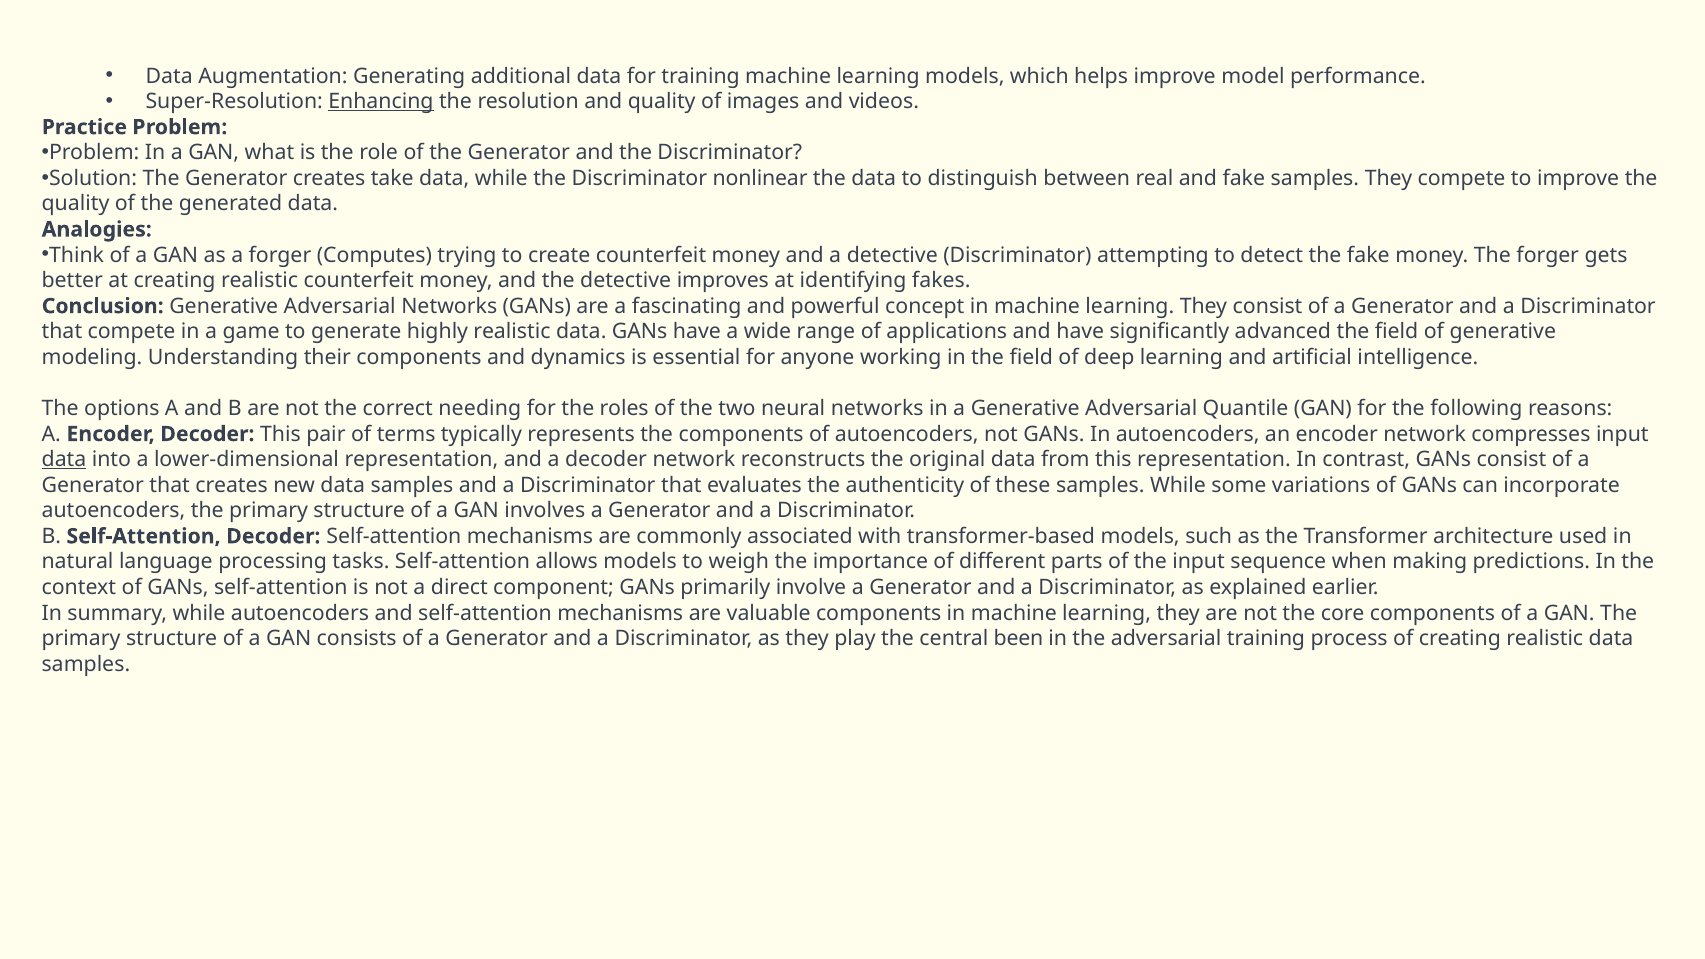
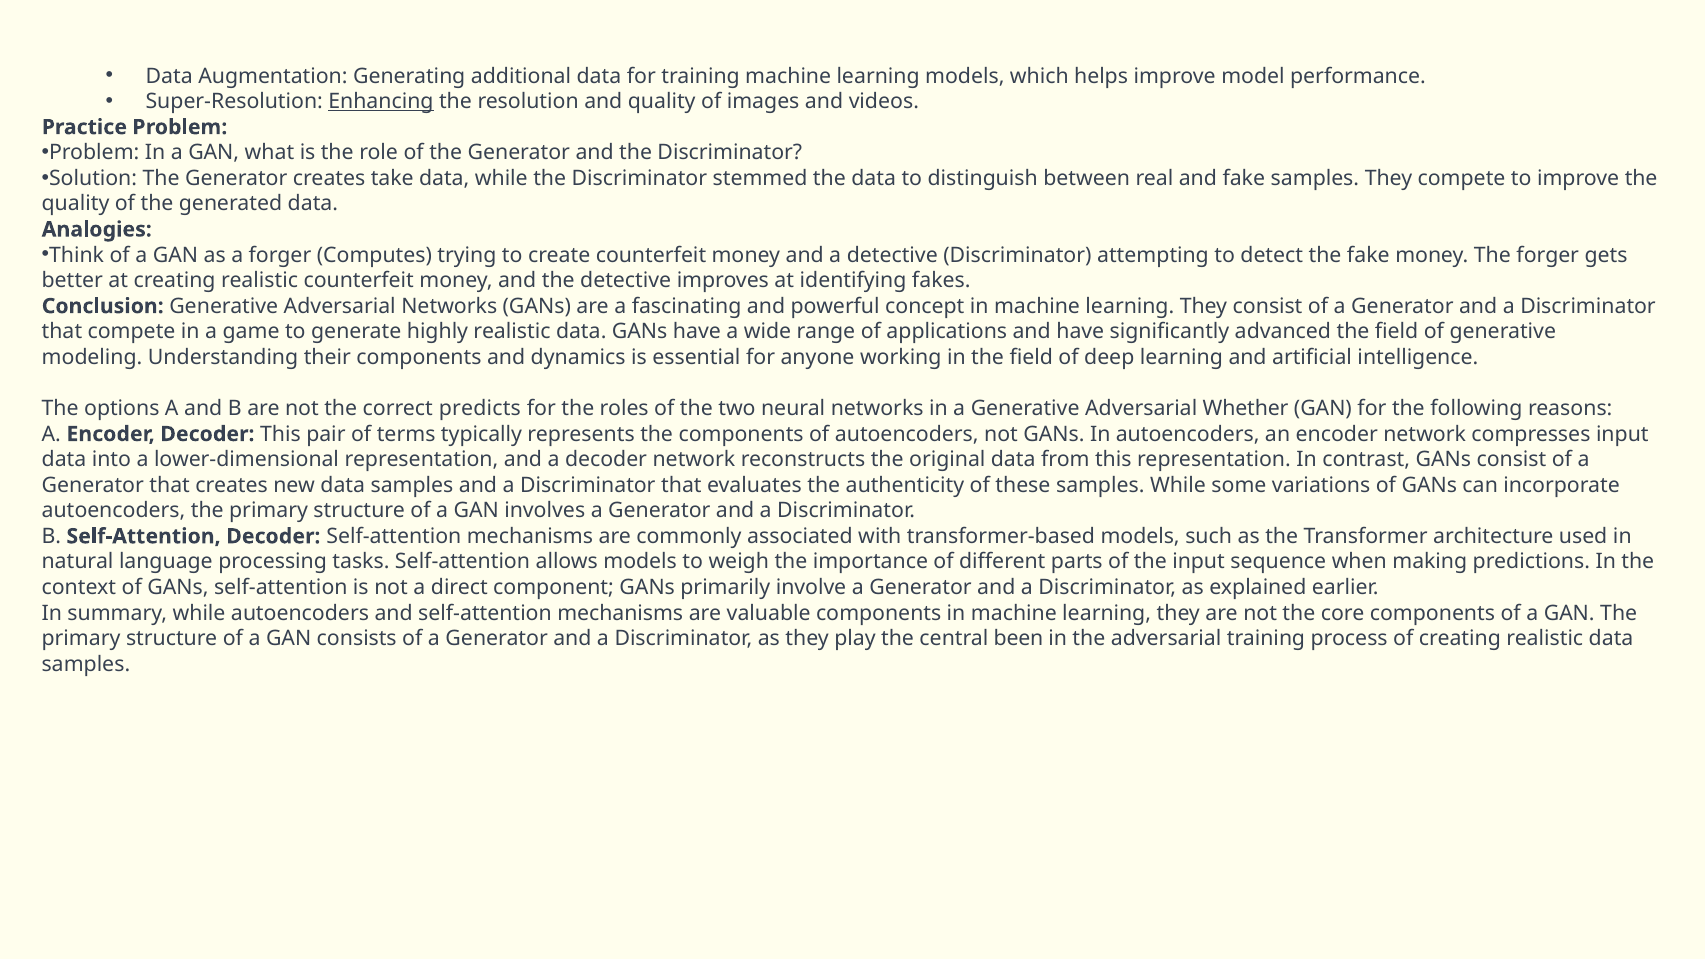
nonlinear: nonlinear -> stemmed
needing: needing -> predicts
Quantile: Quantile -> Whether
data at (64, 460) underline: present -> none
